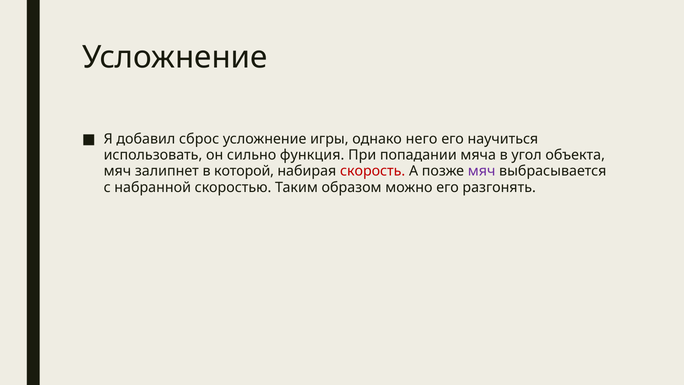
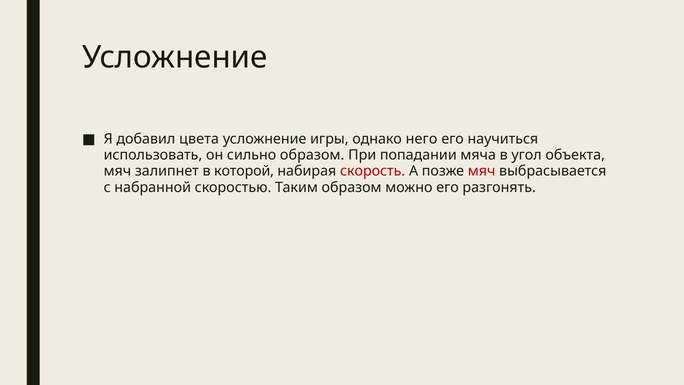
сброс: сброс -> цвета
сильно функция: функция -> образом
мяч at (482, 171) colour: purple -> red
